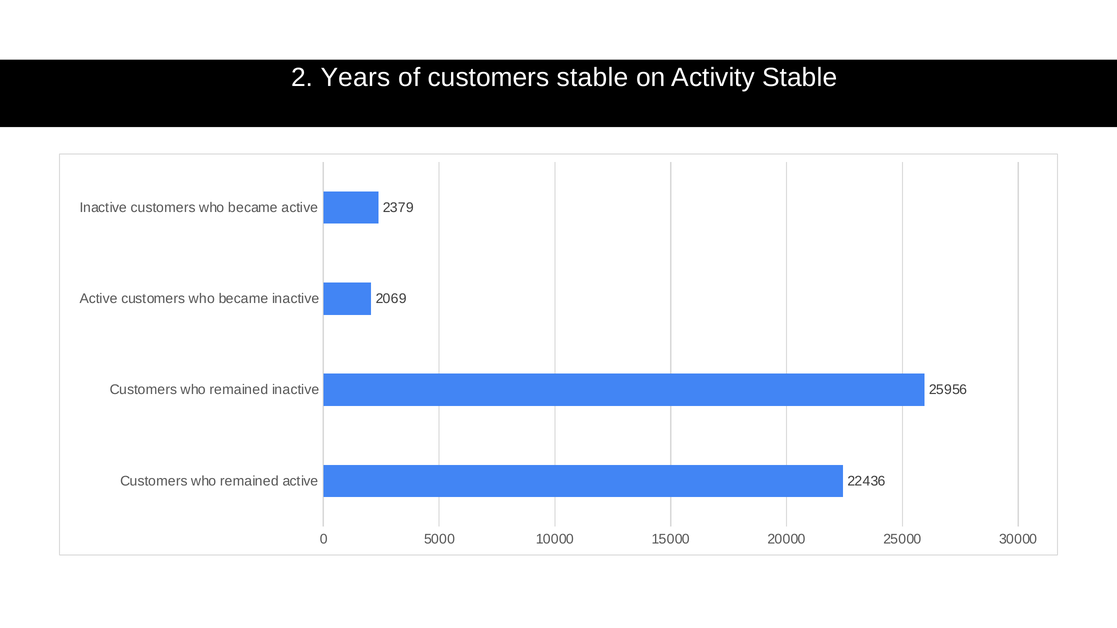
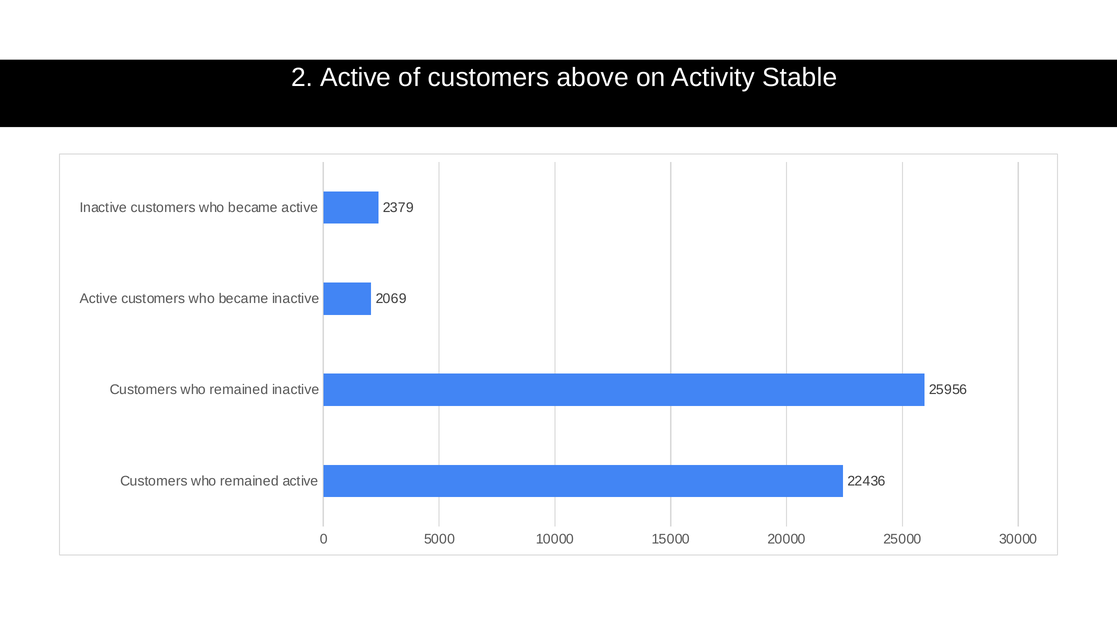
2 Years: Years -> Active
customers stable: stable -> above
